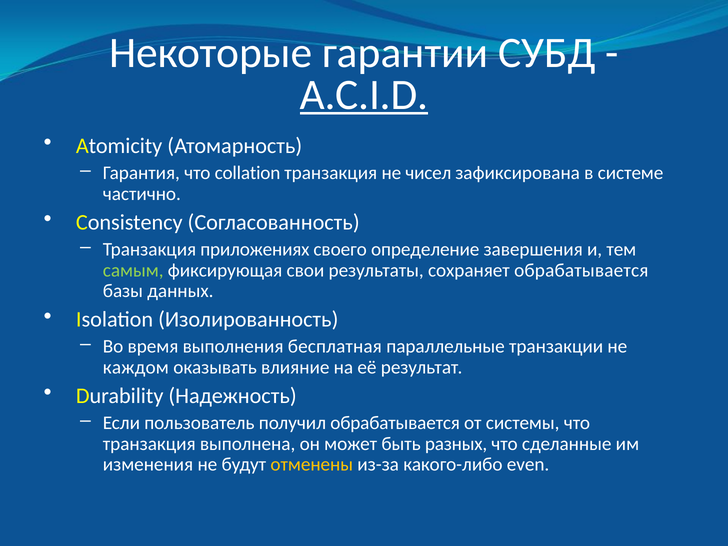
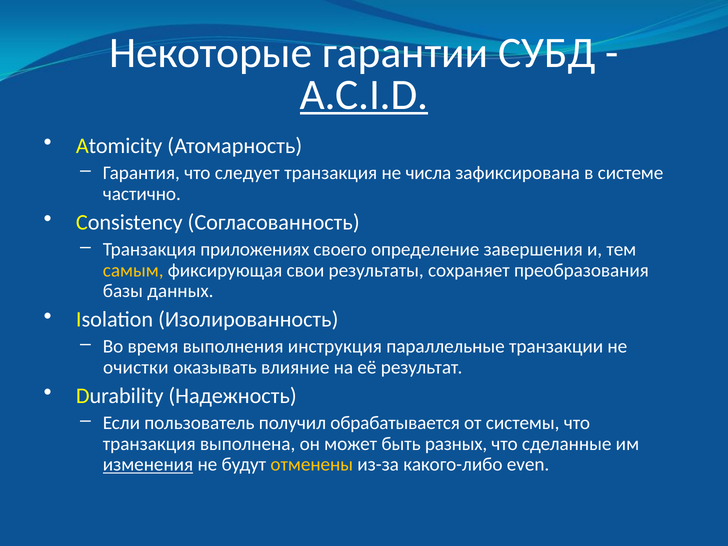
collation: collation -> следует
чисел: чисел -> числа
самым colour: light green -> yellow
сохраняет обрабатывается: обрабатывается -> преобразования
бесплатная: бесплатная -> инструкция
каждом: каждом -> очистки
изменения underline: none -> present
